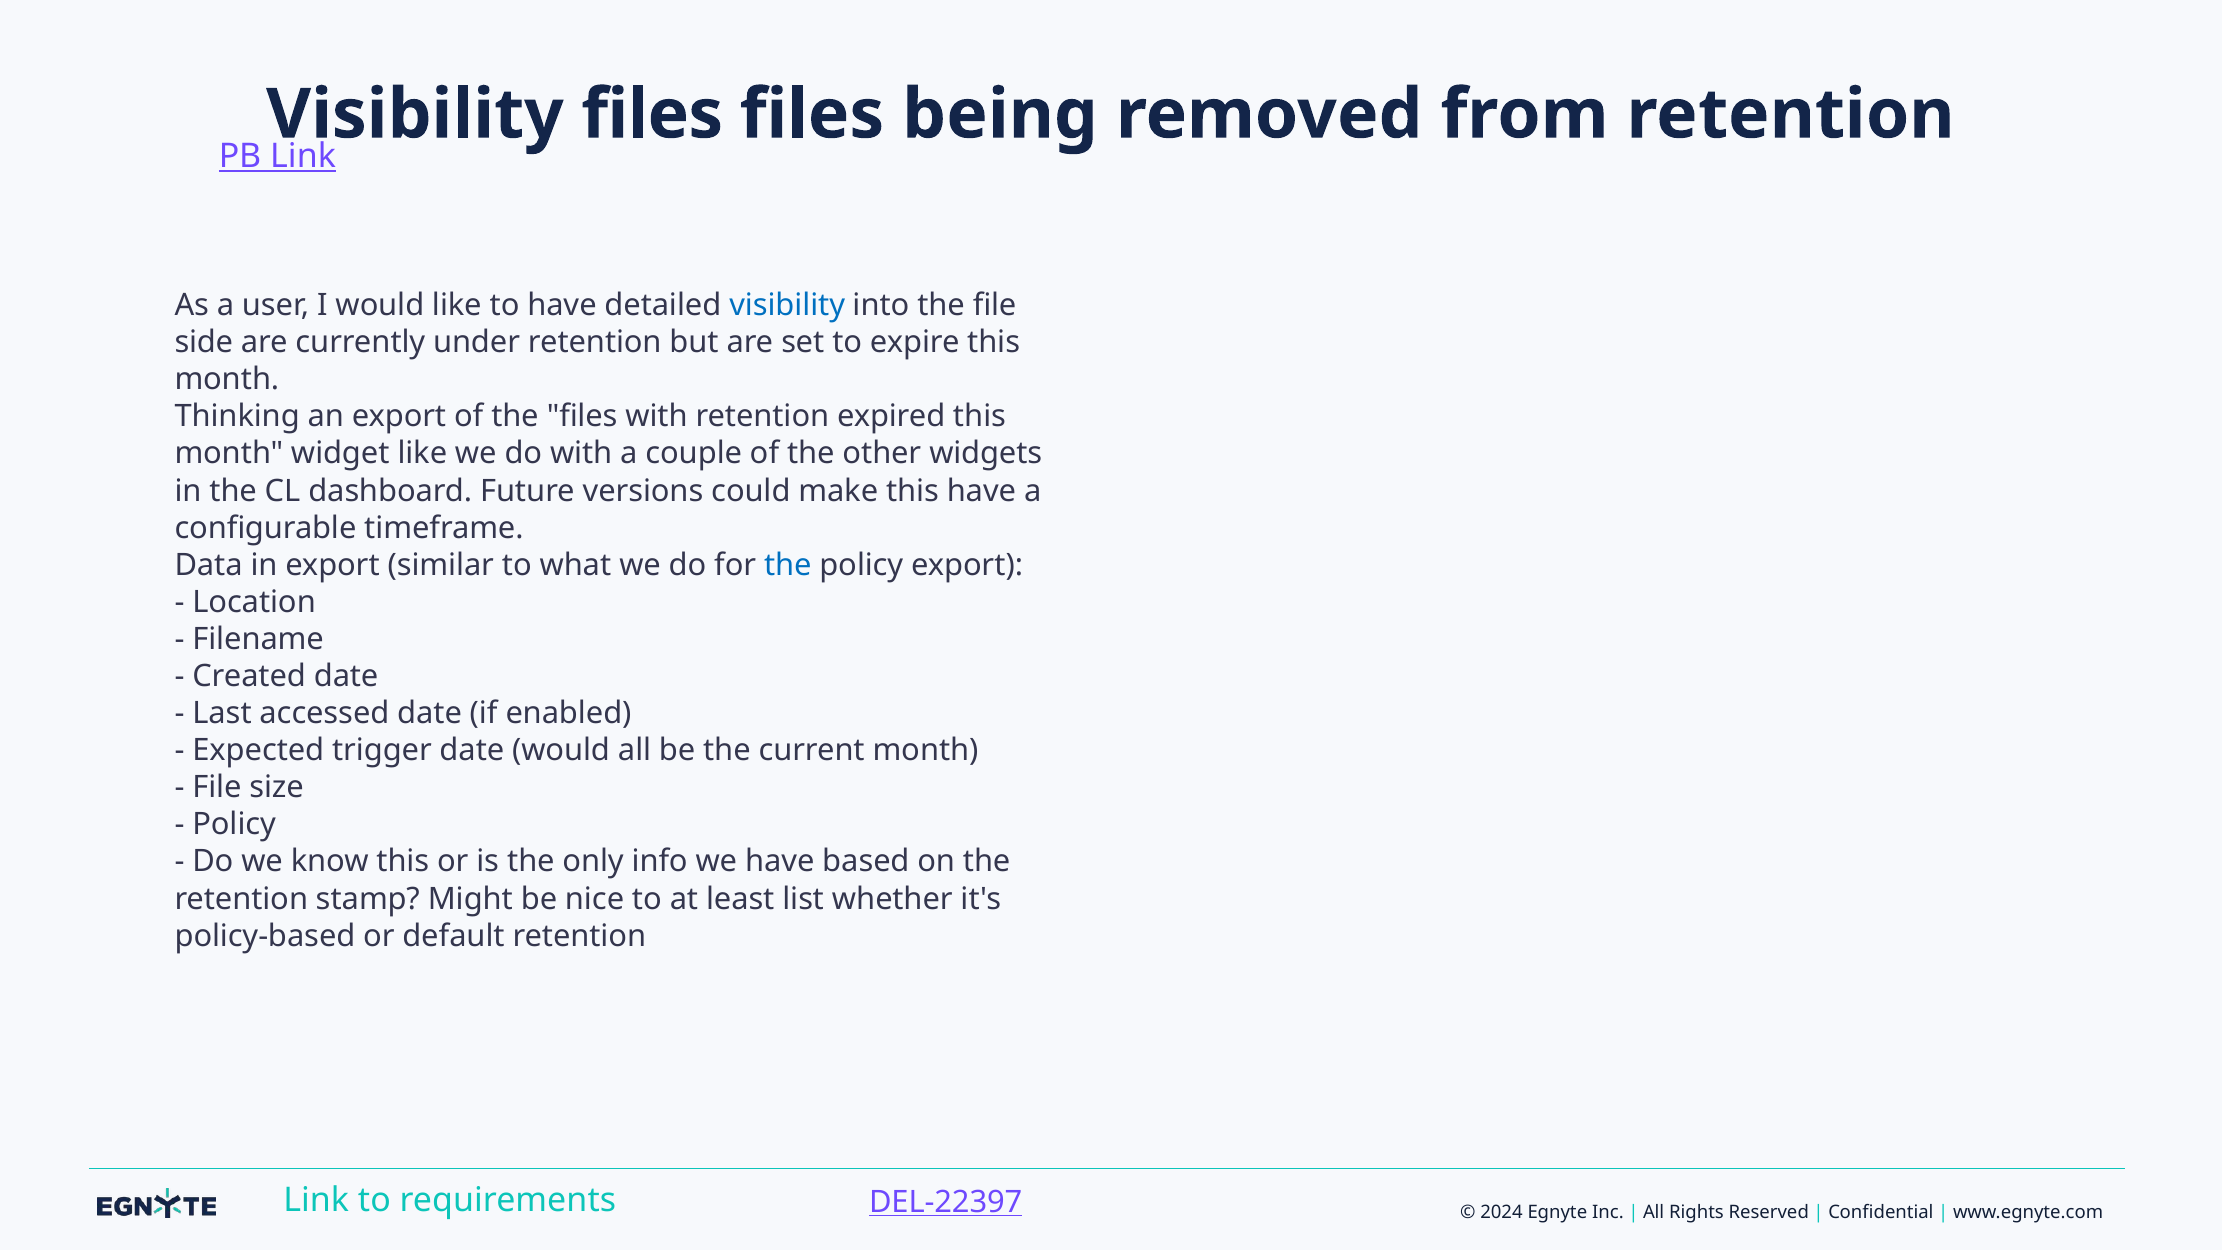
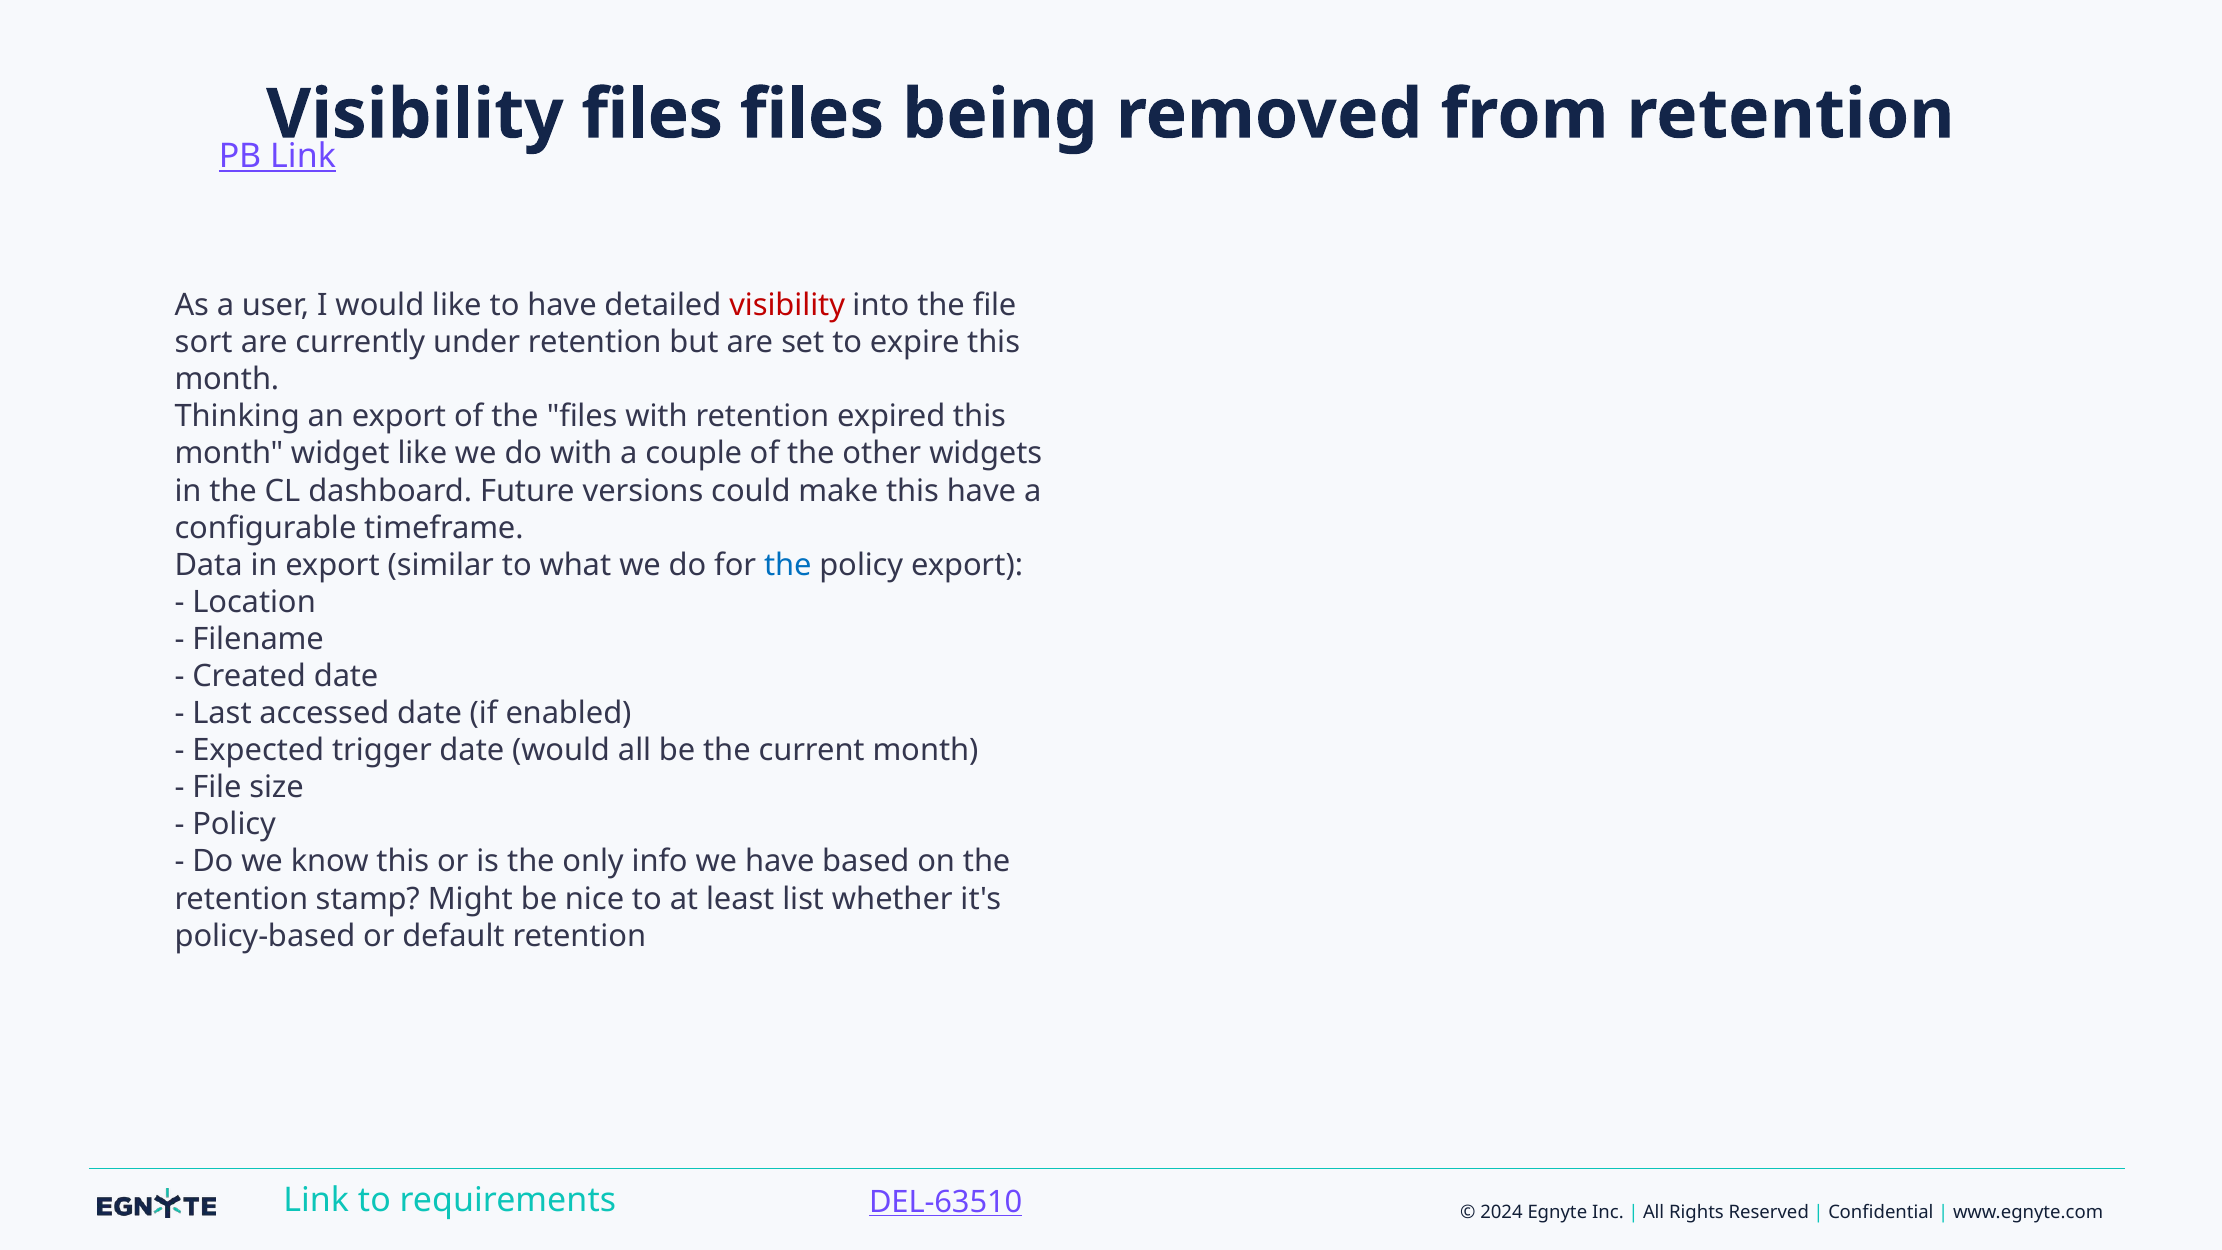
visibility at (787, 305) colour: blue -> red
side: side -> sort
DEL-22397: DEL-22397 -> DEL-63510
